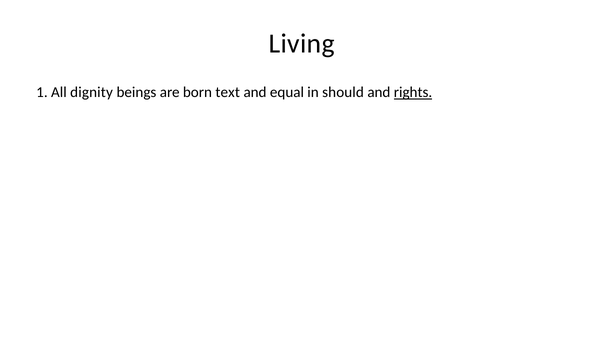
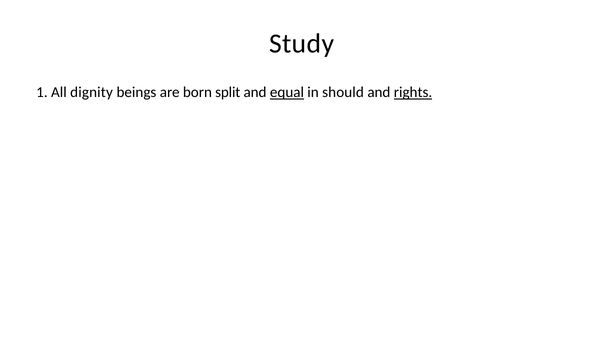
Living: Living -> Study
text: text -> split
equal underline: none -> present
